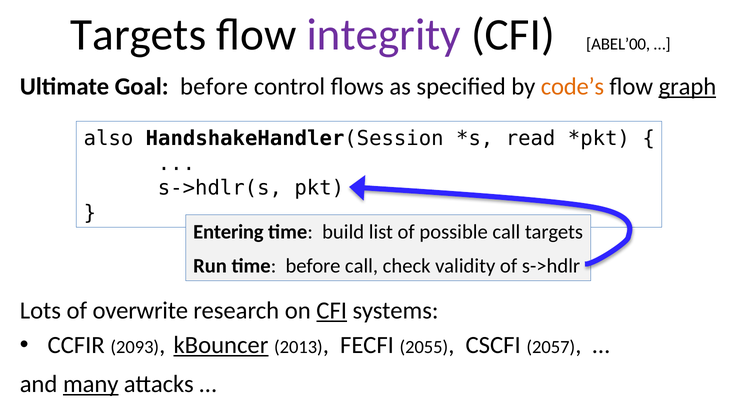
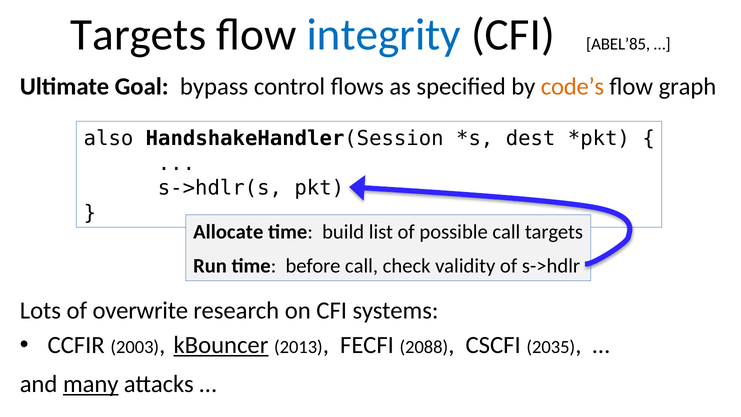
integrity colour: purple -> blue
ABEL’00: ABEL’00 -> ABEL’85
Goal before: before -> bypass
graph underline: present -> none
read: read -> dest
Entering: Entering -> Allocate
CFI at (332, 311) underline: present -> none
2093: 2093 -> 2003
2055: 2055 -> 2088
2057: 2057 -> 2035
